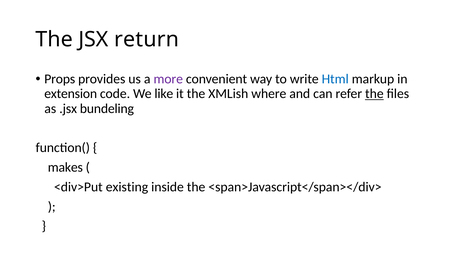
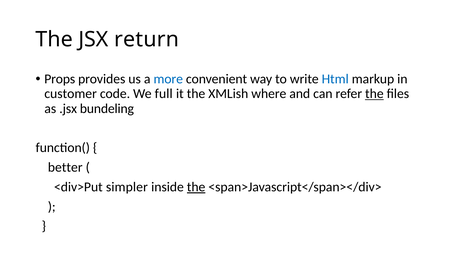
more colour: purple -> blue
extension: extension -> customer
like: like -> full
makes: makes -> better
existing: existing -> simpler
the at (196, 187) underline: none -> present
